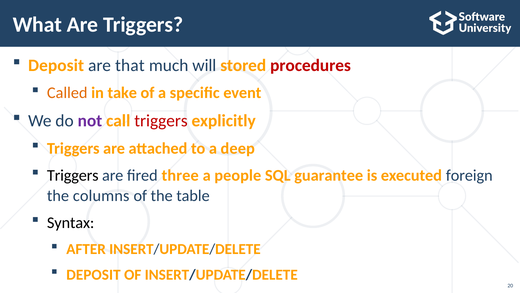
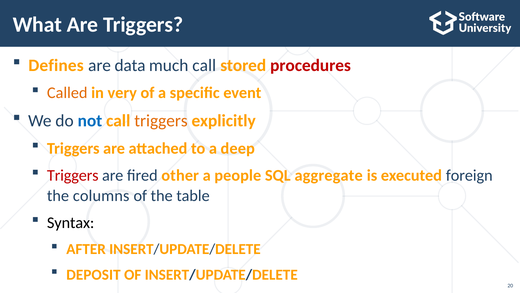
Deposit at (56, 65): Deposit -> Defines
that: that -> data
much will: will -> call
take: take -> very
not colour: purple -> blue
triggers at (161, 121) colour: red -> orange
Triggers at (73, 175) colour: black -> red
three: three -> other
guarantee: guarantee -> aggregate
